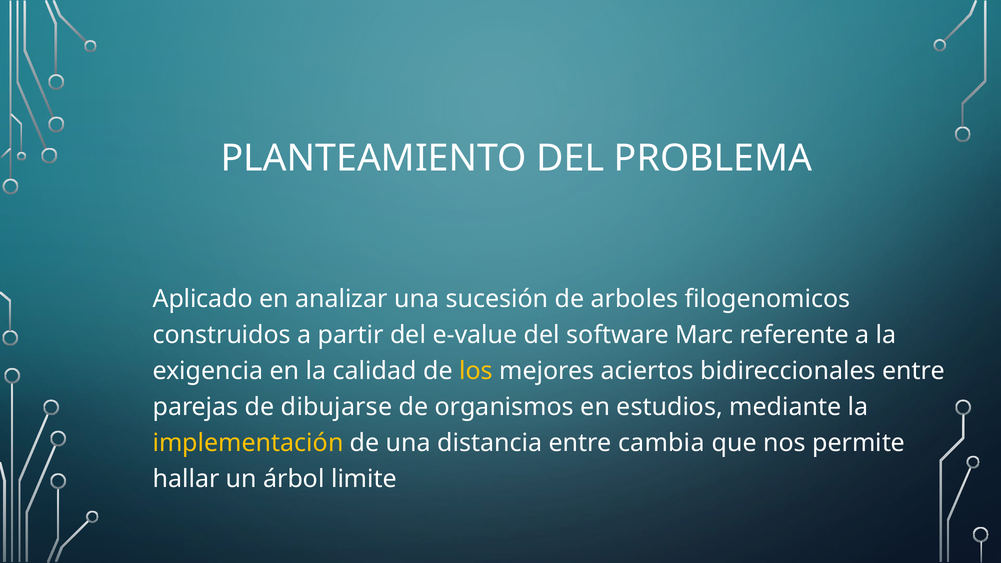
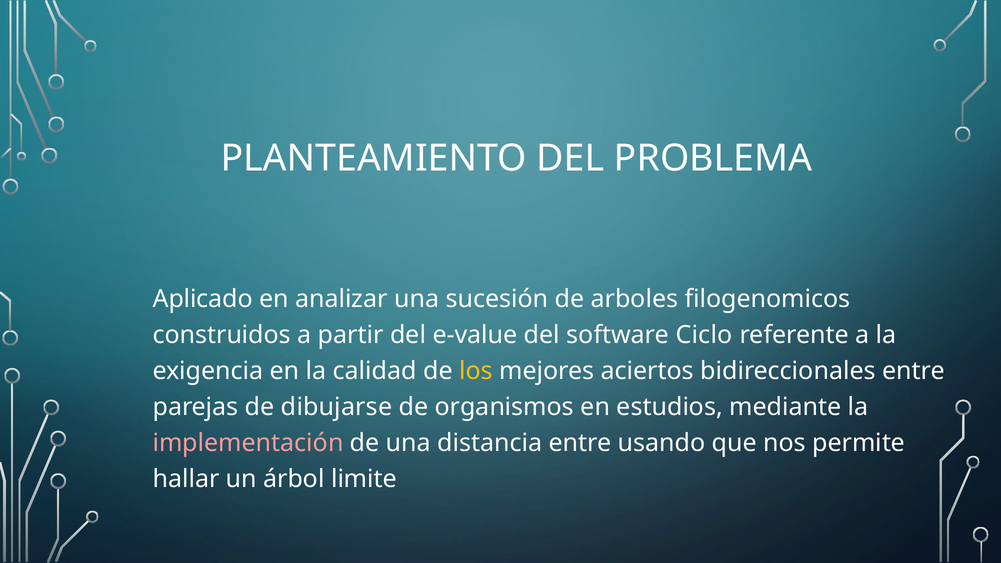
Marc: Marc -> Ciclo
implementación colour: yellow -> pink
cambia: cambia -> usando
